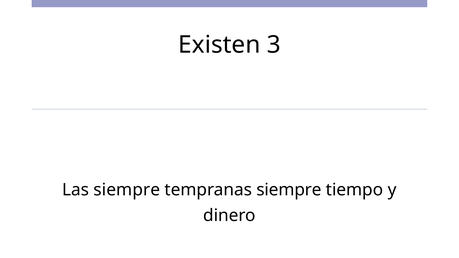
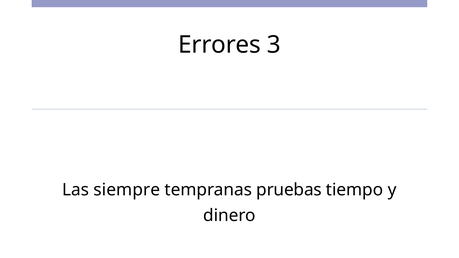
Existen: Existen -> Errores
tempranas siempre: siempre -> pruebas
